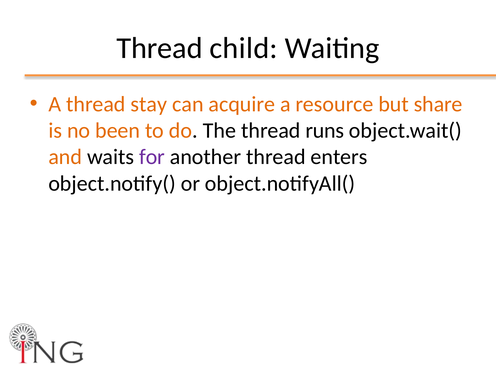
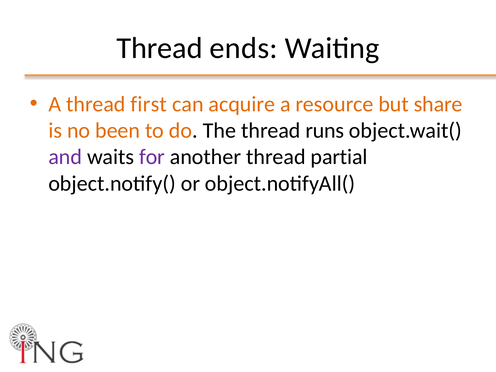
child: child -> ends
stay: stay -> first
and colour: orange -> purple
enters: enters -> partial
